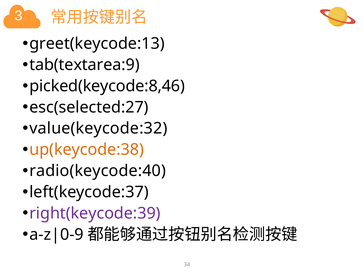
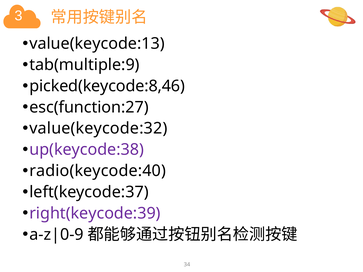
greet(keycode:13: greet(keycode:13 -> value(keycode:13
tab(textarea:9: tab(textarea:9 -> tab(multiple:9
esc(selected:27: esc(selected:27 -> esc(function:27
up(keycode:38 colour: orange -> purple
